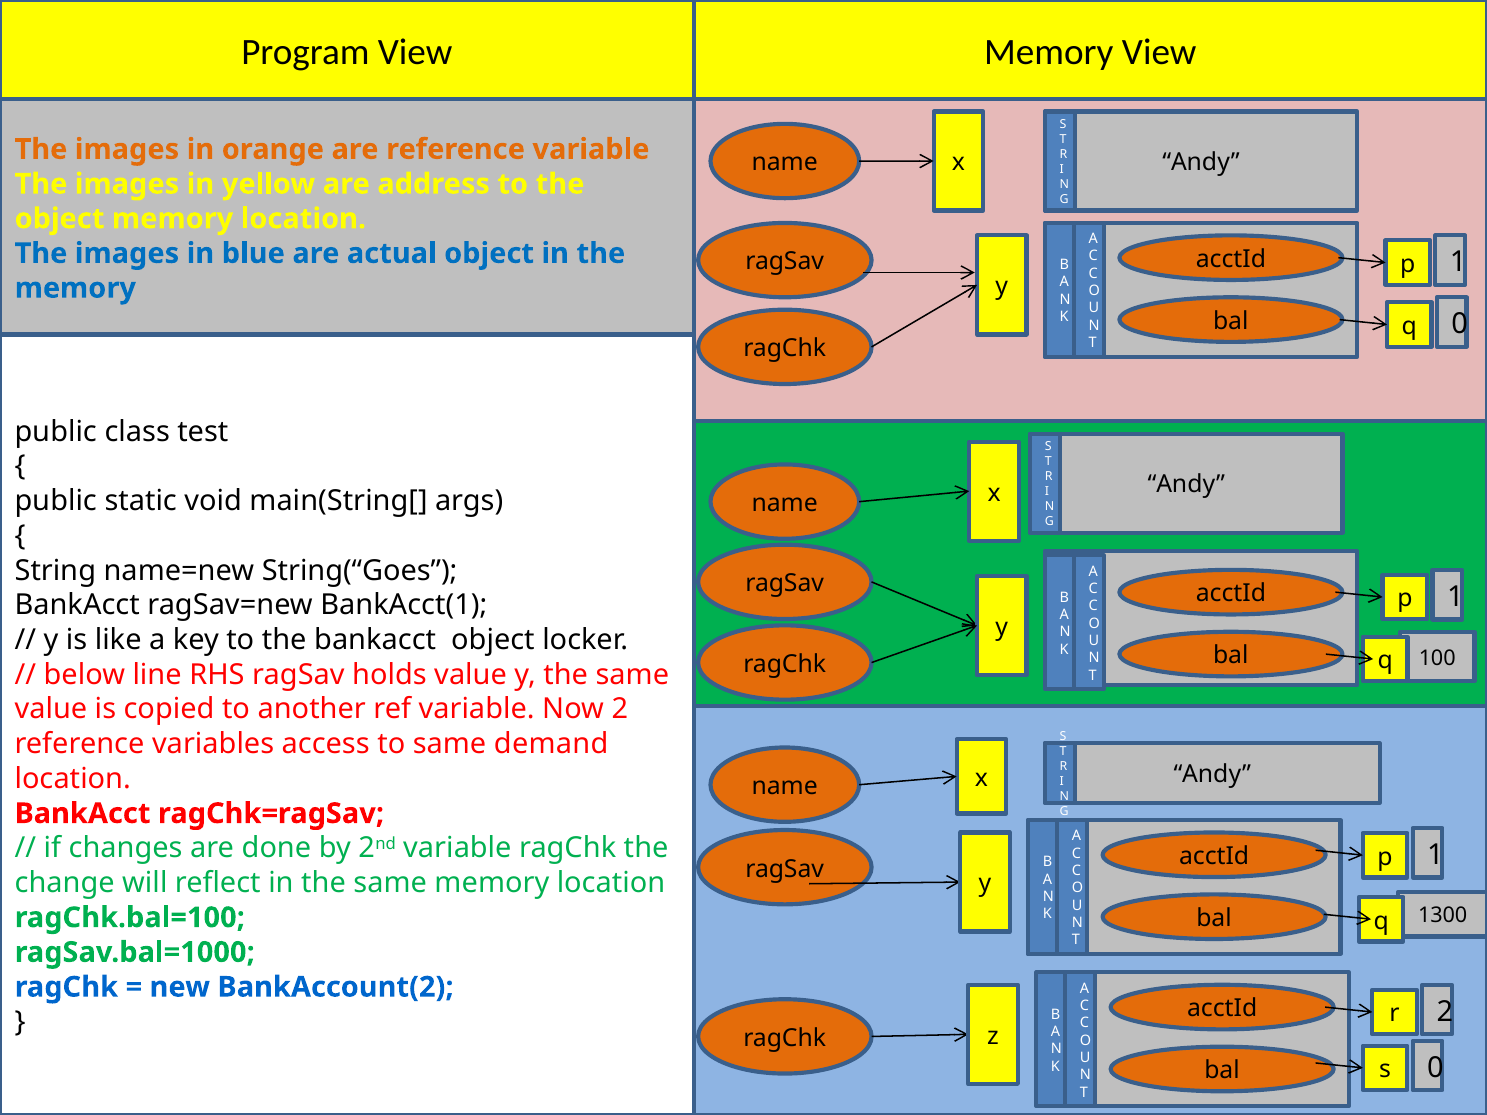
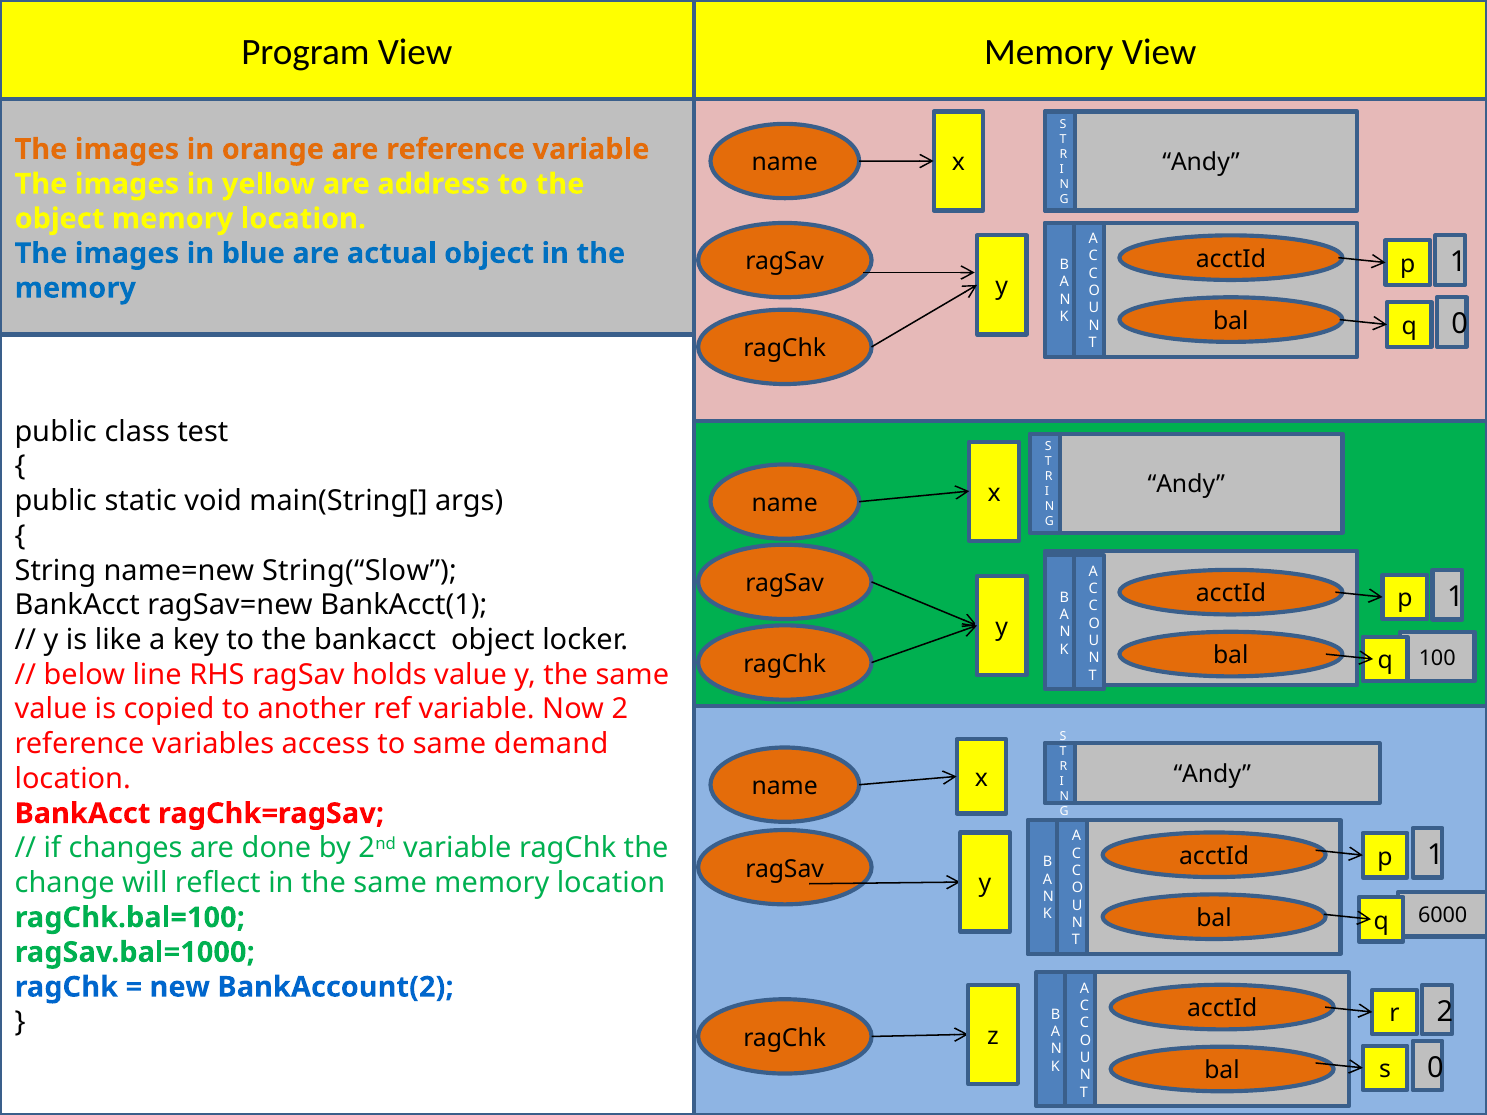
String(“Goes: String(“Goes -> String(“Slow
1300: 1300 -> 6000
